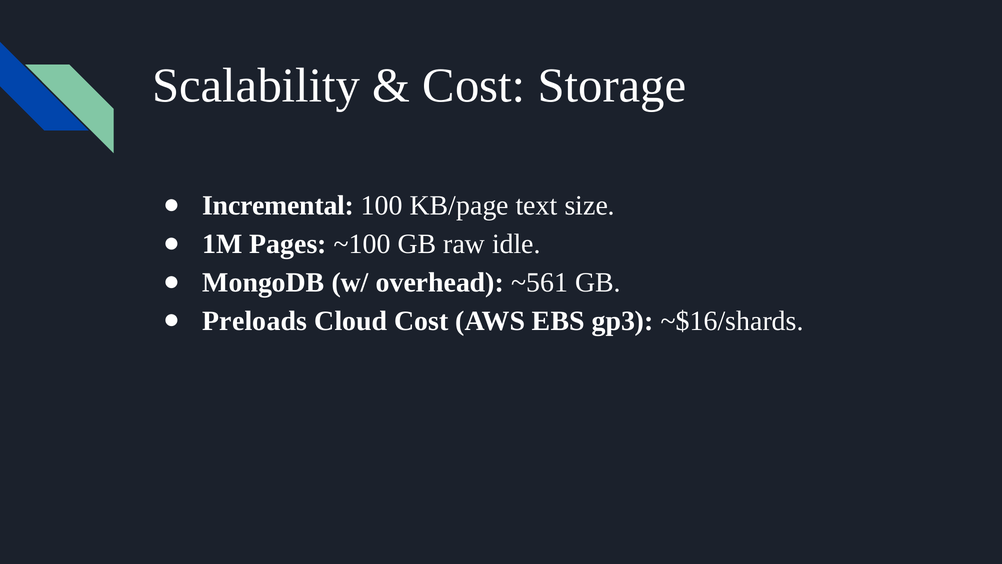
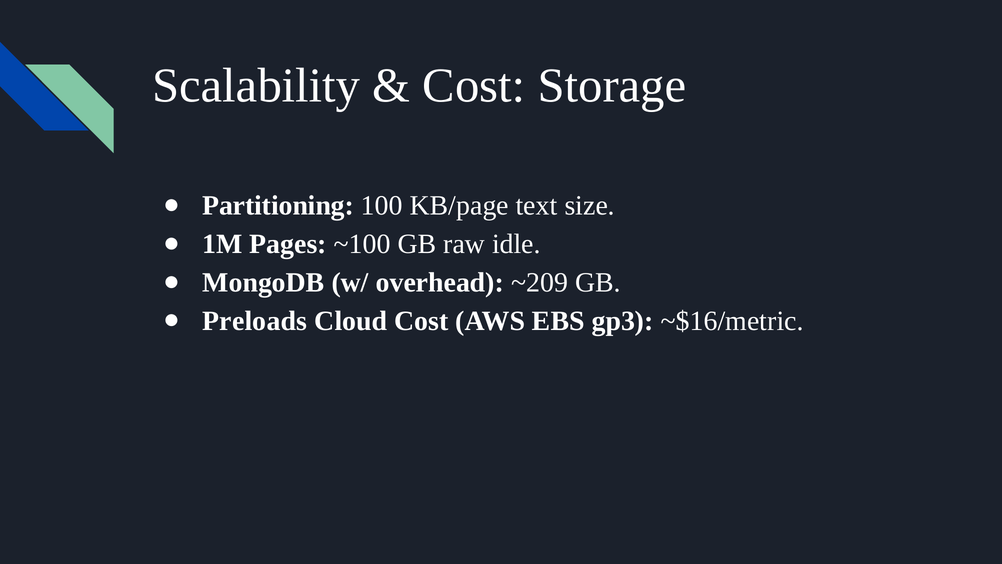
Incremental: Incremental -> Partitioning
~561: ~561 -> ~209
~$16/shards: ~$16/shards -> ~$16/metric
